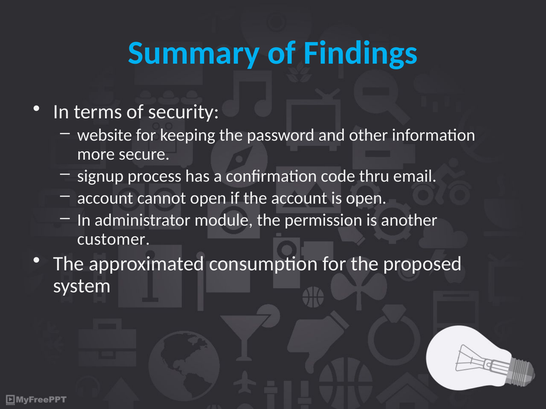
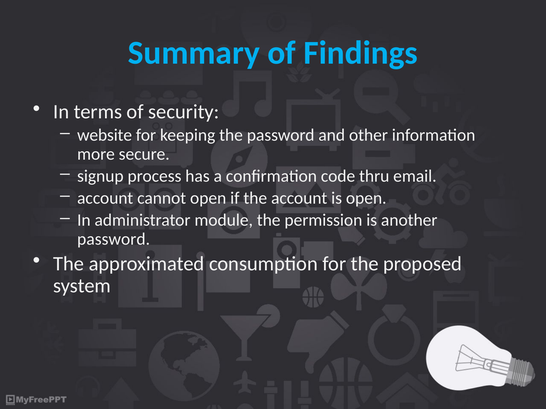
customer at (114, 239): customer -> password
